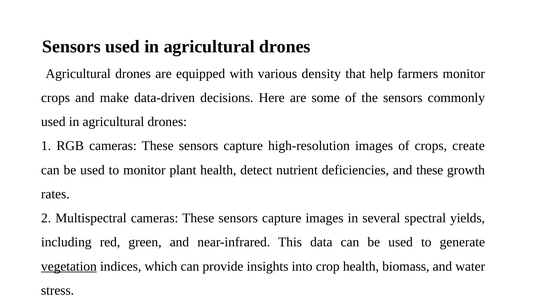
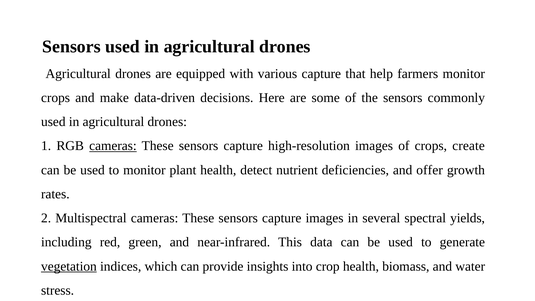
various density: density -> capture
cameras at (113, 146) underline: none -> present
and these: these -> offer
